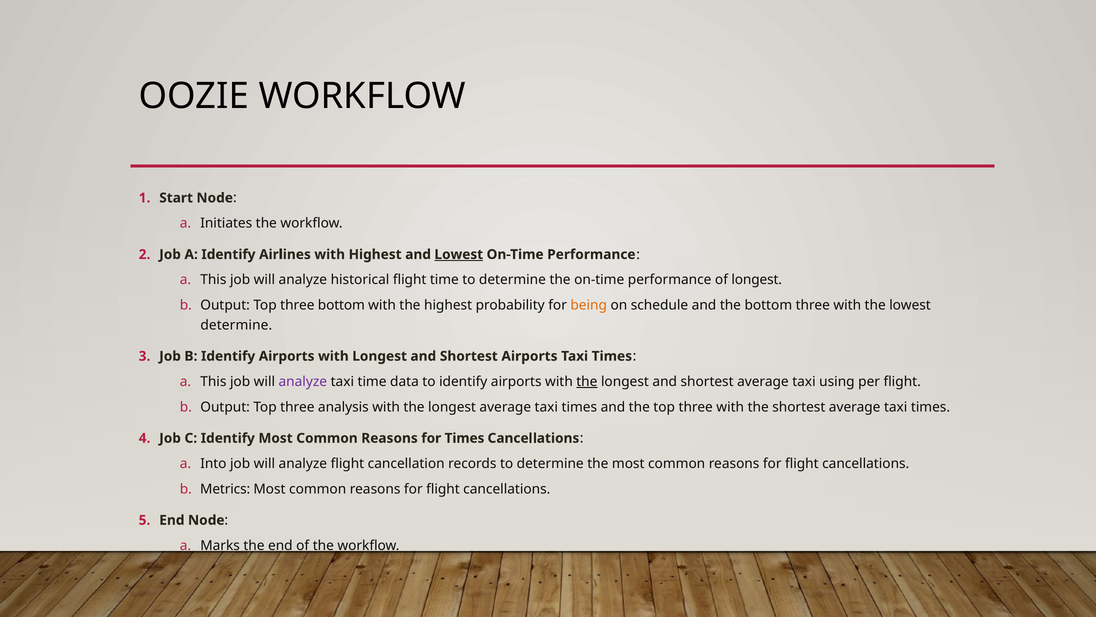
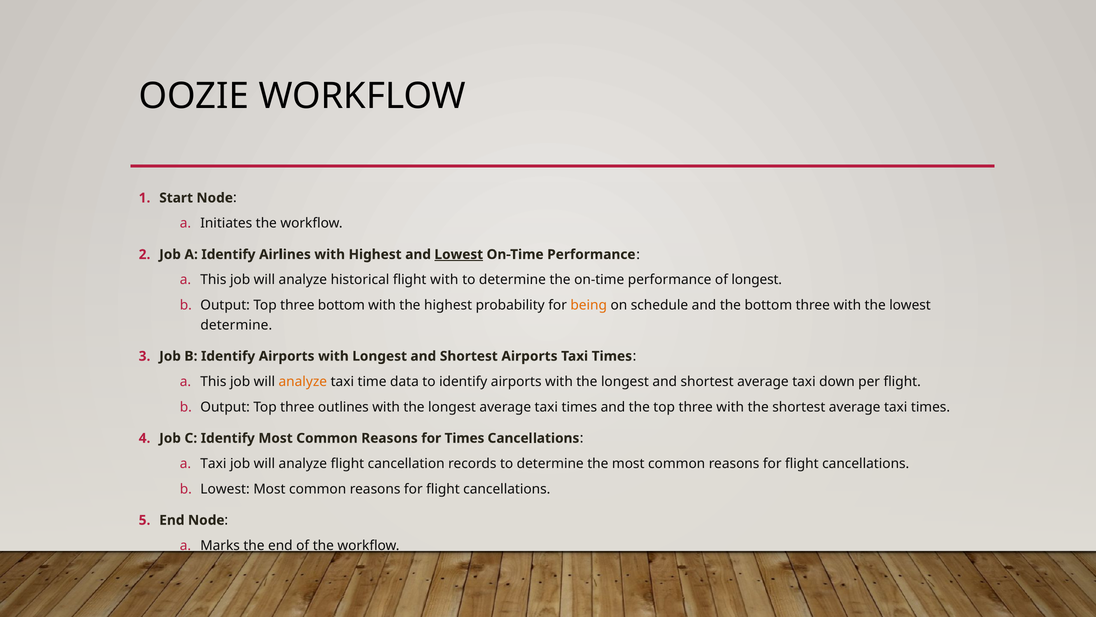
flight time: time -> with
analyze at (303, 381) colour: purple -> orange
the at (587, 381) underline: present -> none
using: using -> down
analysis: analysis -> outlines
a Into: Into -> Taxi
b Metrics: Metrics -> Lowest
